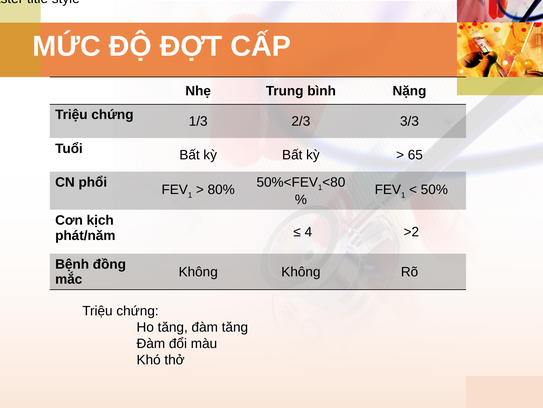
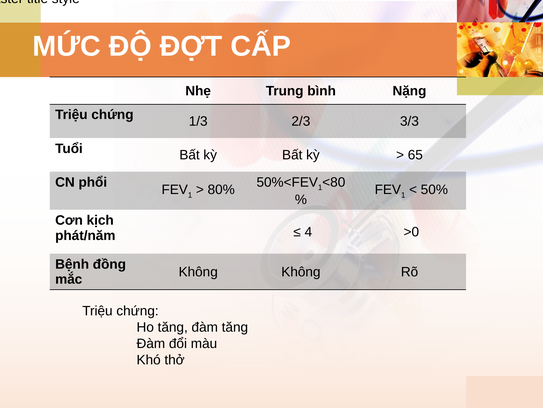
>2: >2 -> >0
